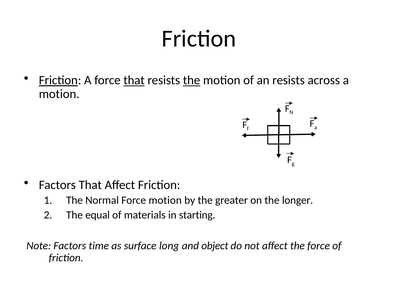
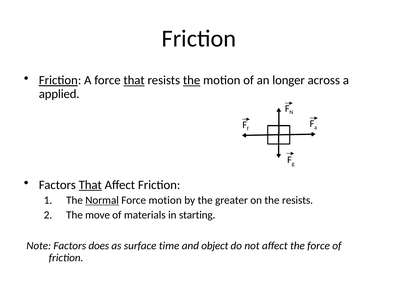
an resists: resists -> longer
motion at (59, 94): motion -> applied
That at (90, 184) underline: none -> present
Normal underline: none -> present
the longer: longer -> resists
equal: equal -> move
time: time -> does
long: long -> time
